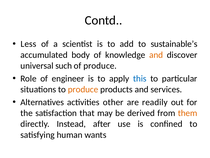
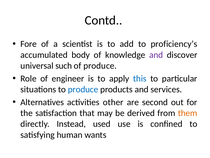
Less: Less -> Fore
sustainable’s: sustainable’s -> proficiency’s
and at (156, 55) colour: orange -> purple
produce at (83, 89) colour: orange -> blue
readily: readily -> second
after: after -> used
